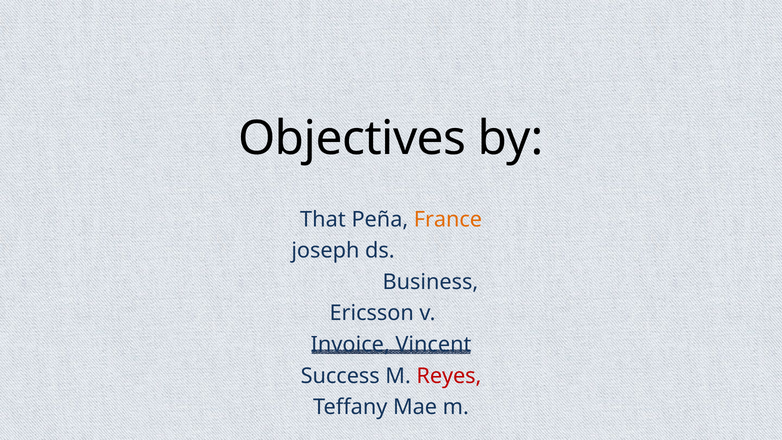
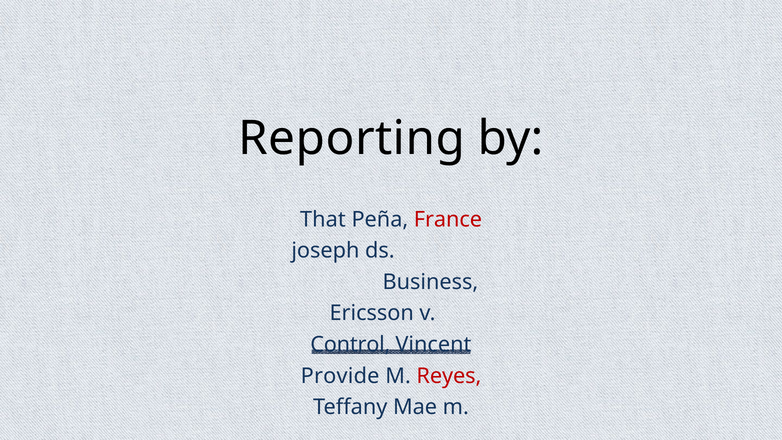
Objectives: Objectives -> Reporting
France colour: orange -> red
Invoice: Invoice -> Control
Success: Success -> Provide
